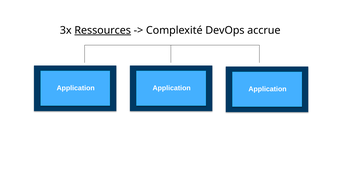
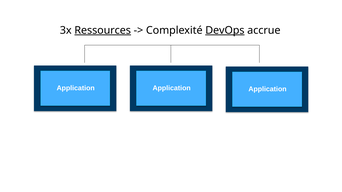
DevOps underline: none -> present
